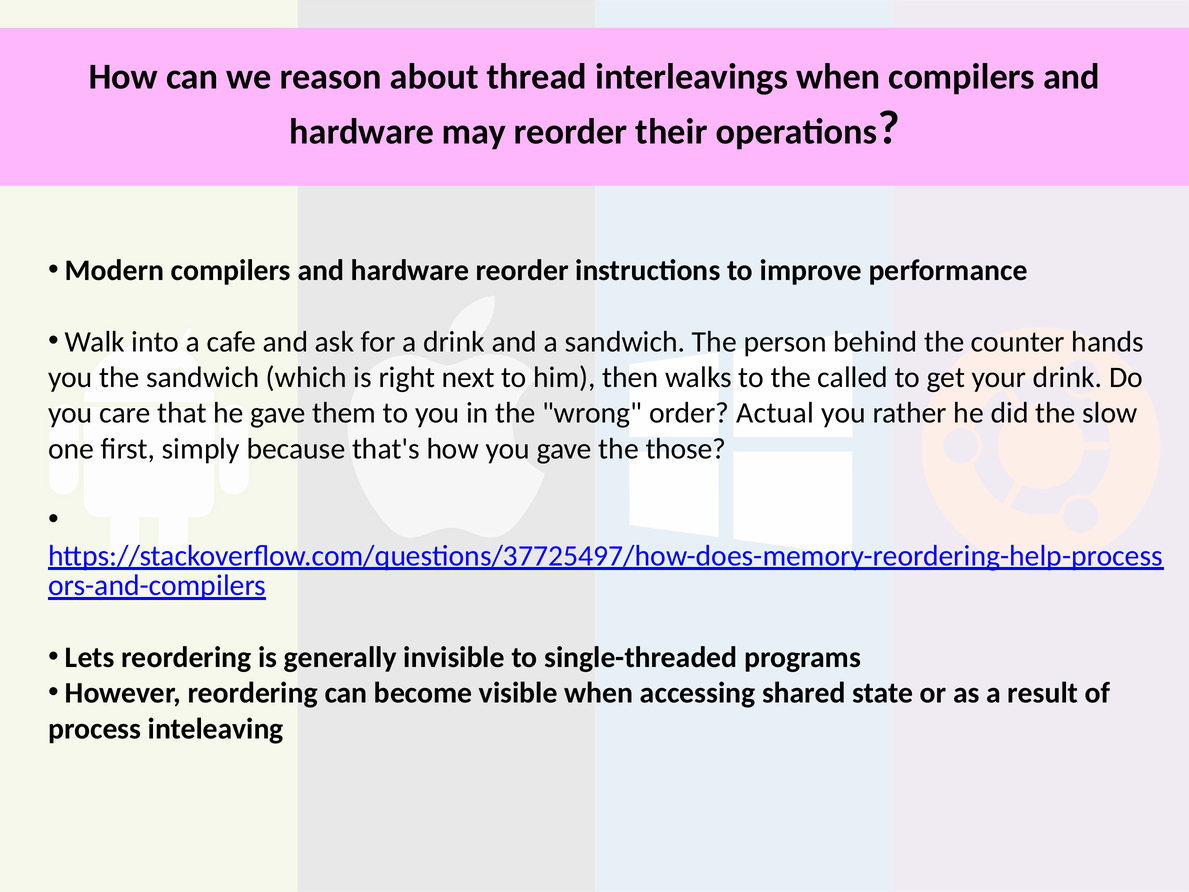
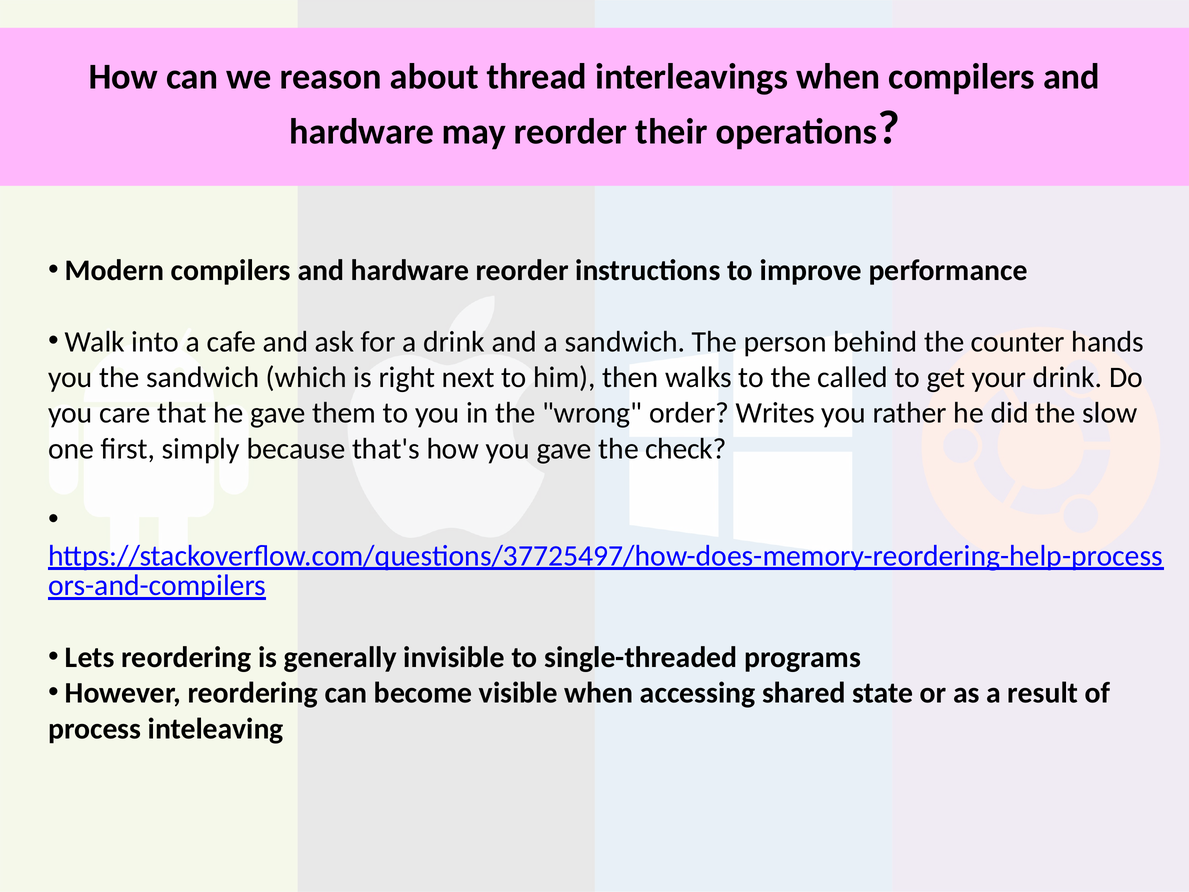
Actual: Actual -> Writes
those: those -> check
